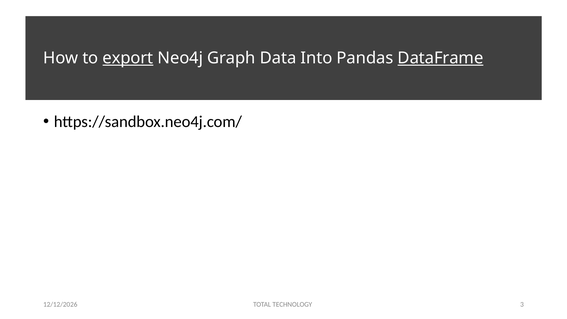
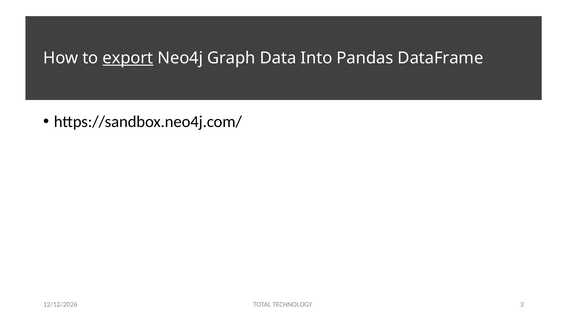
DataFrame underline: present -> none
